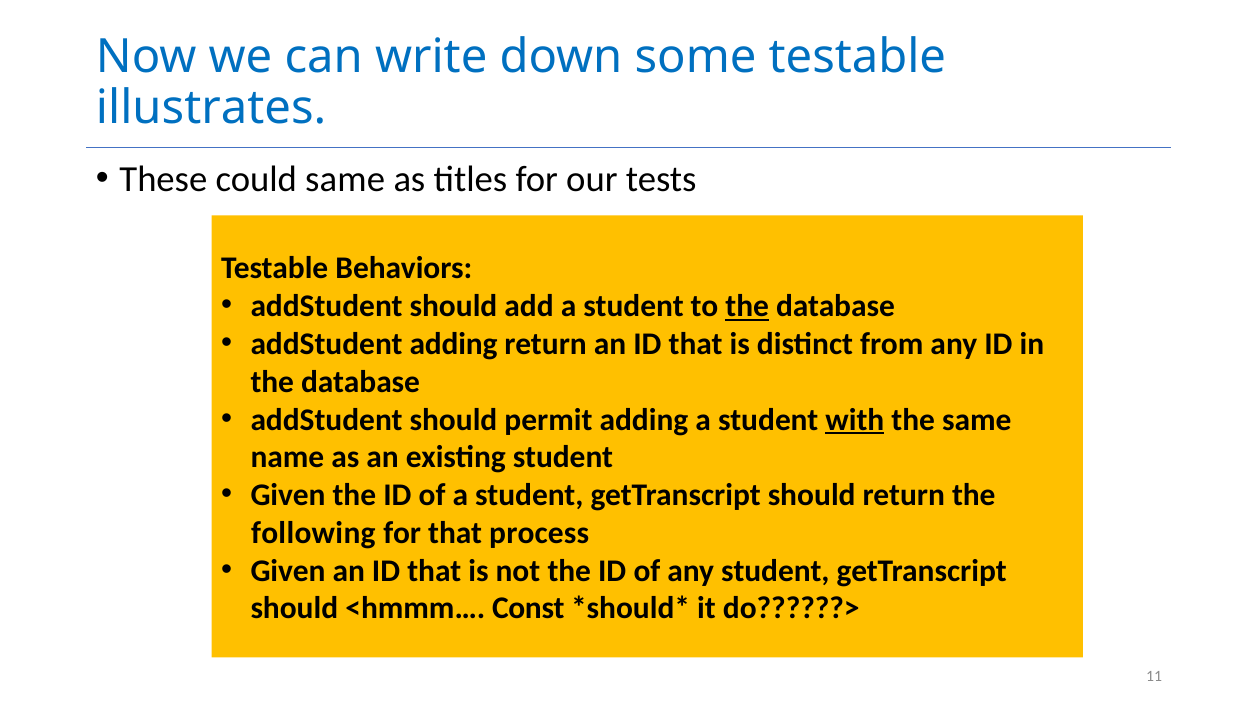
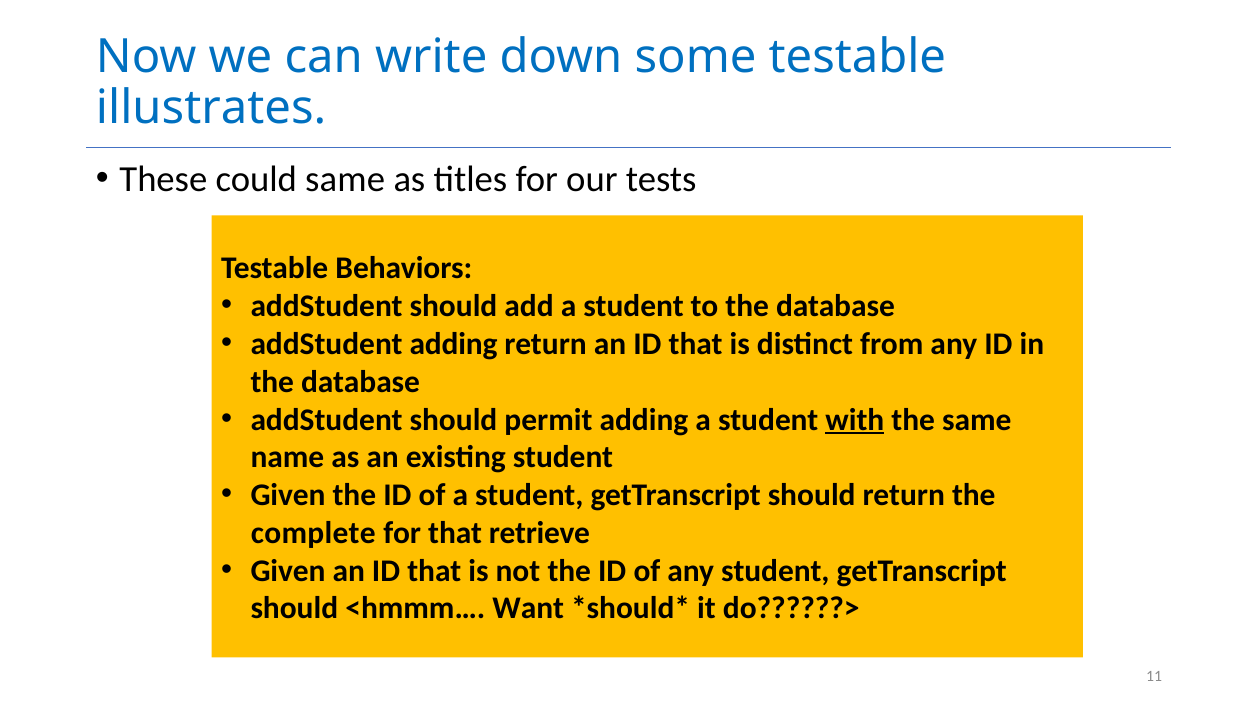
the at (747, 306) underline: present -> none
following: following -> complete
process: process -> retrieve
Const: Const -> Want
